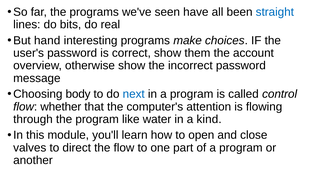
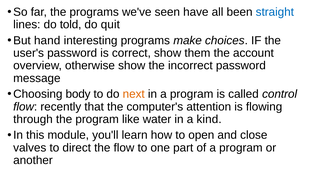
bits: bits -> told
real: real -> quit
next colour: blue -> orange
whether: whether -> recently
